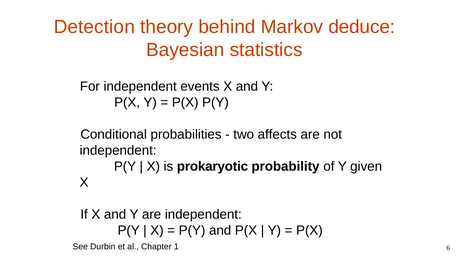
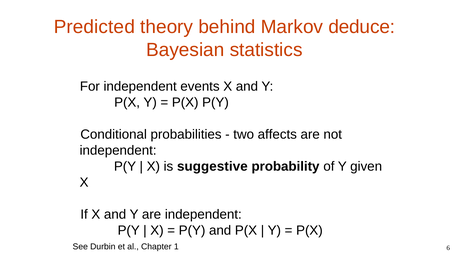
Detection: Detection -> Predicted
prokaryotic: prokaryotic -> suggestive
